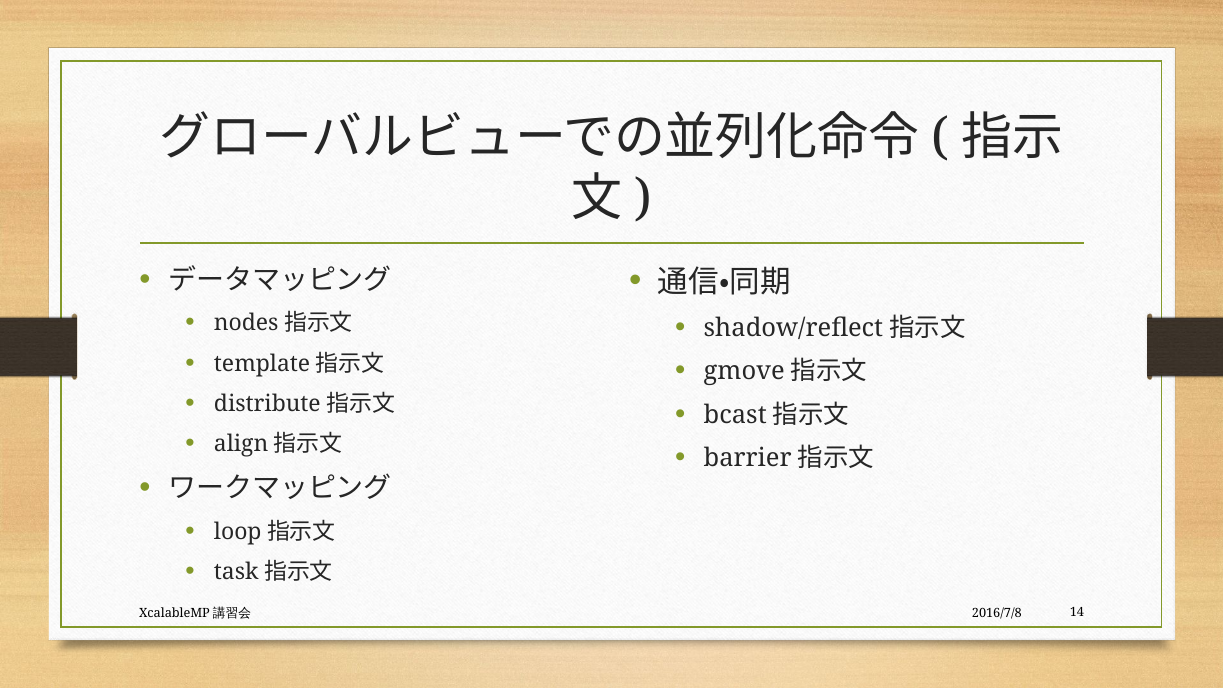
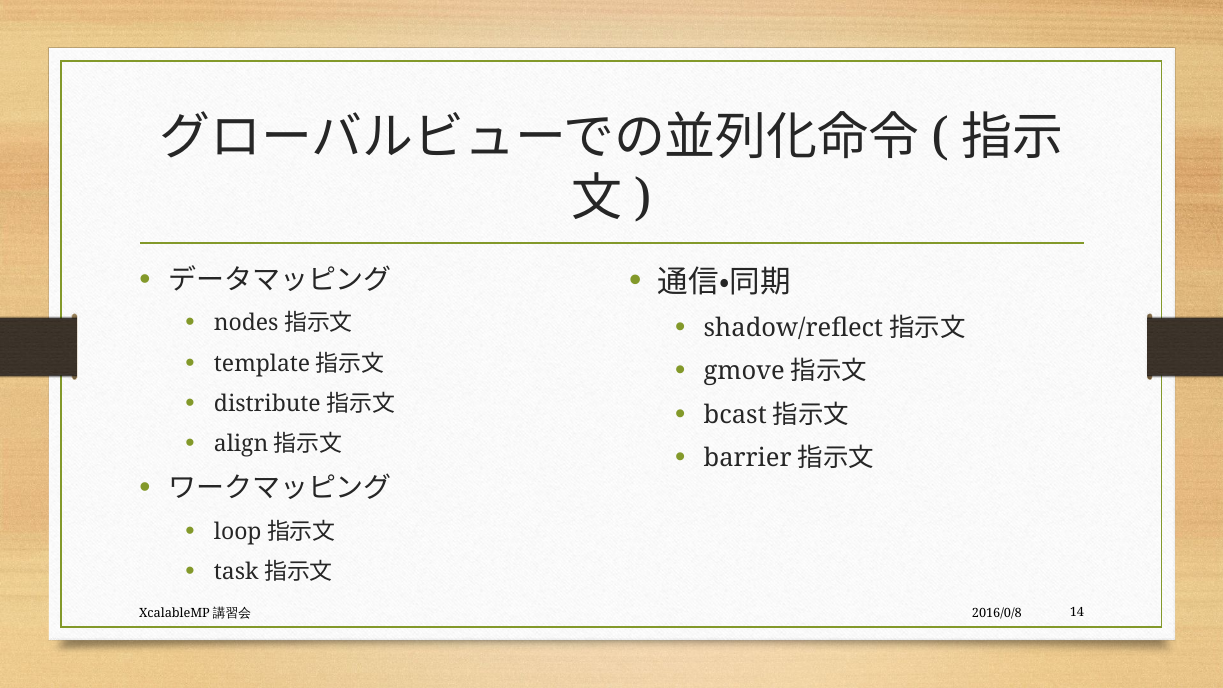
2016/7/8: 2016/7/8 -> 2016/0/8
